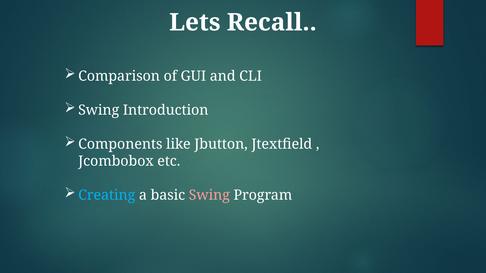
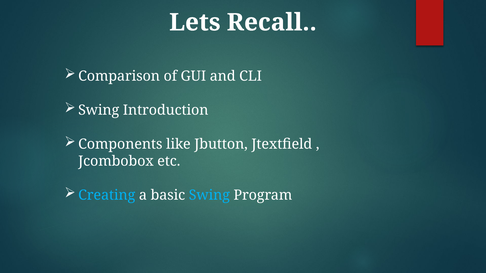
Swing at (209, 195) colour: pink -> light blue
